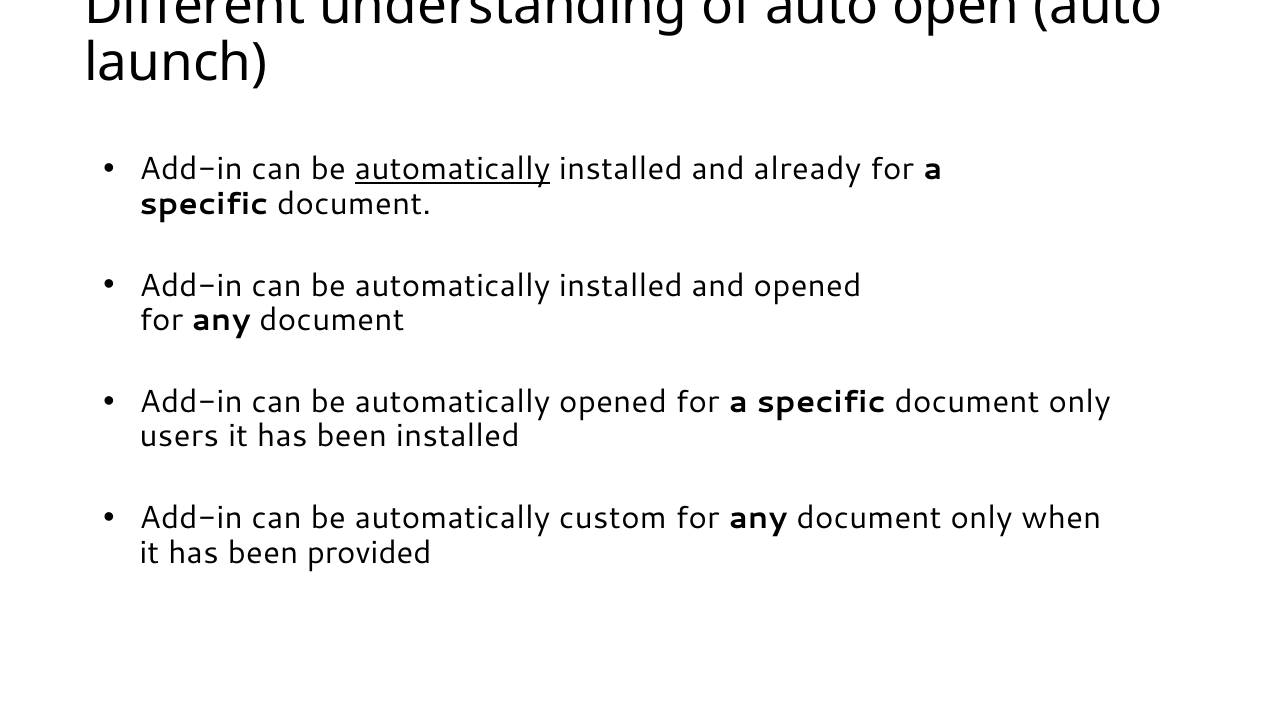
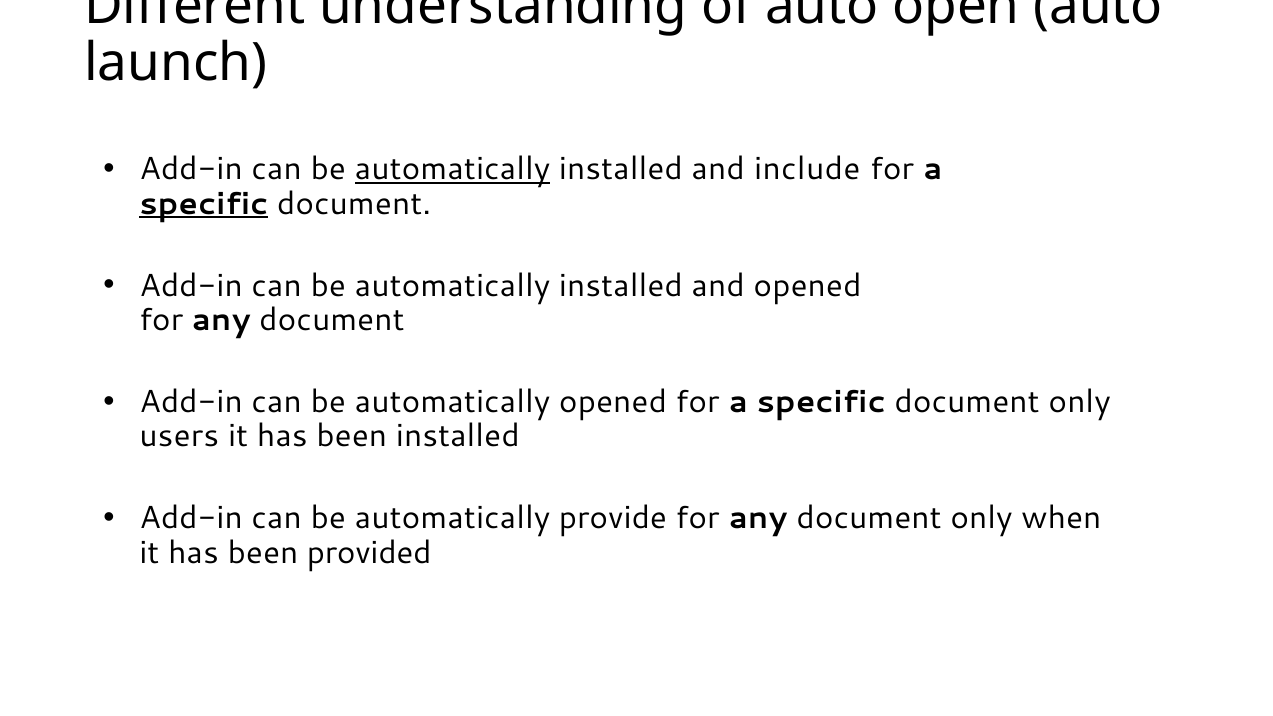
already: already -> include
specific at (204, 204) underline: none -> present
custom: custom -> provide
